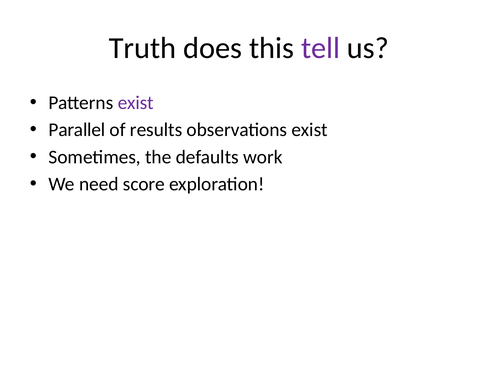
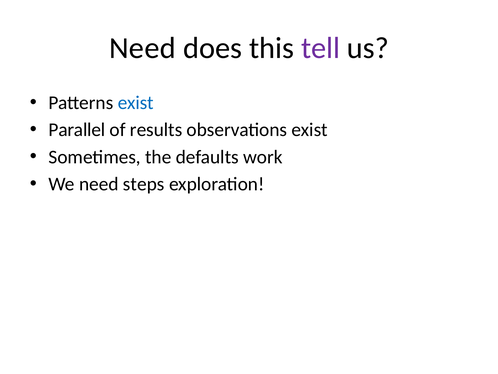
Truth at (143, 48): Truth -> Need
exist at (136, 103) colour: purple -> blue
score: score -> steps
